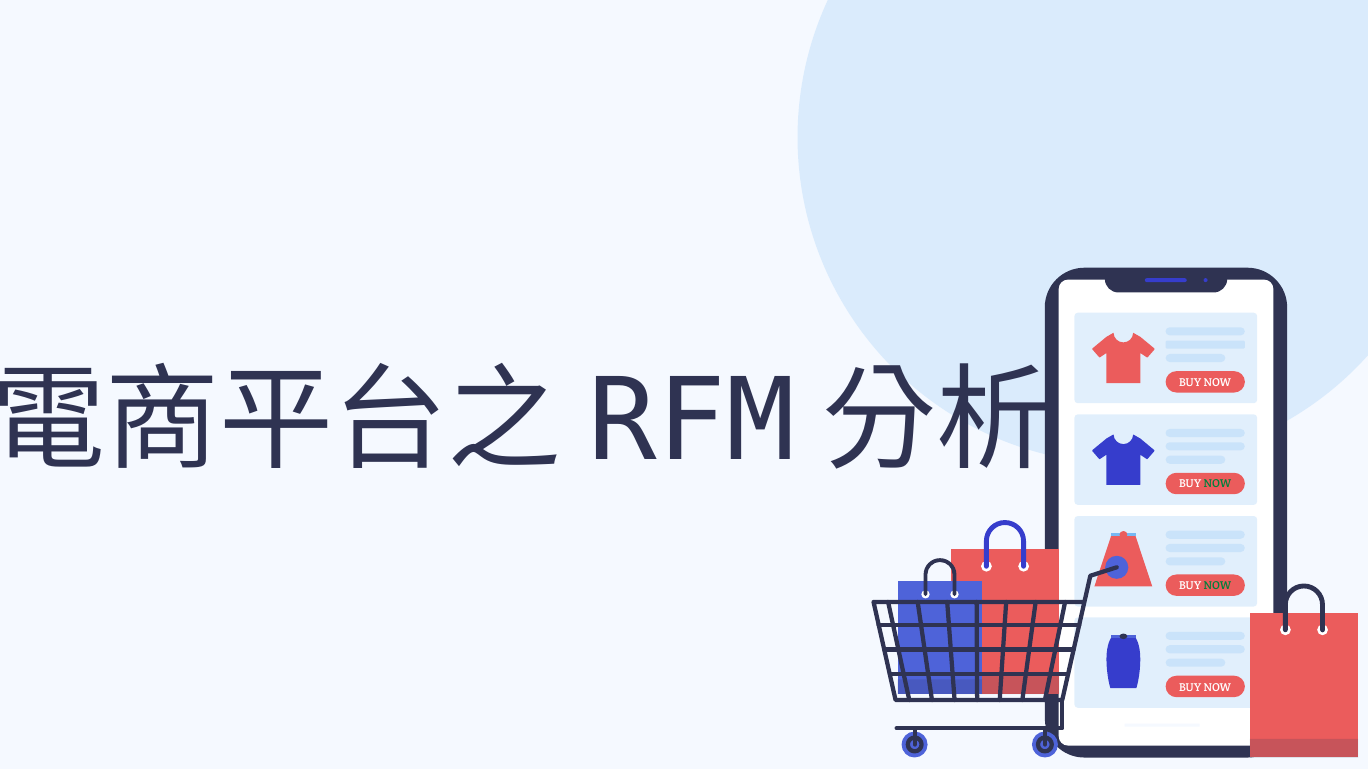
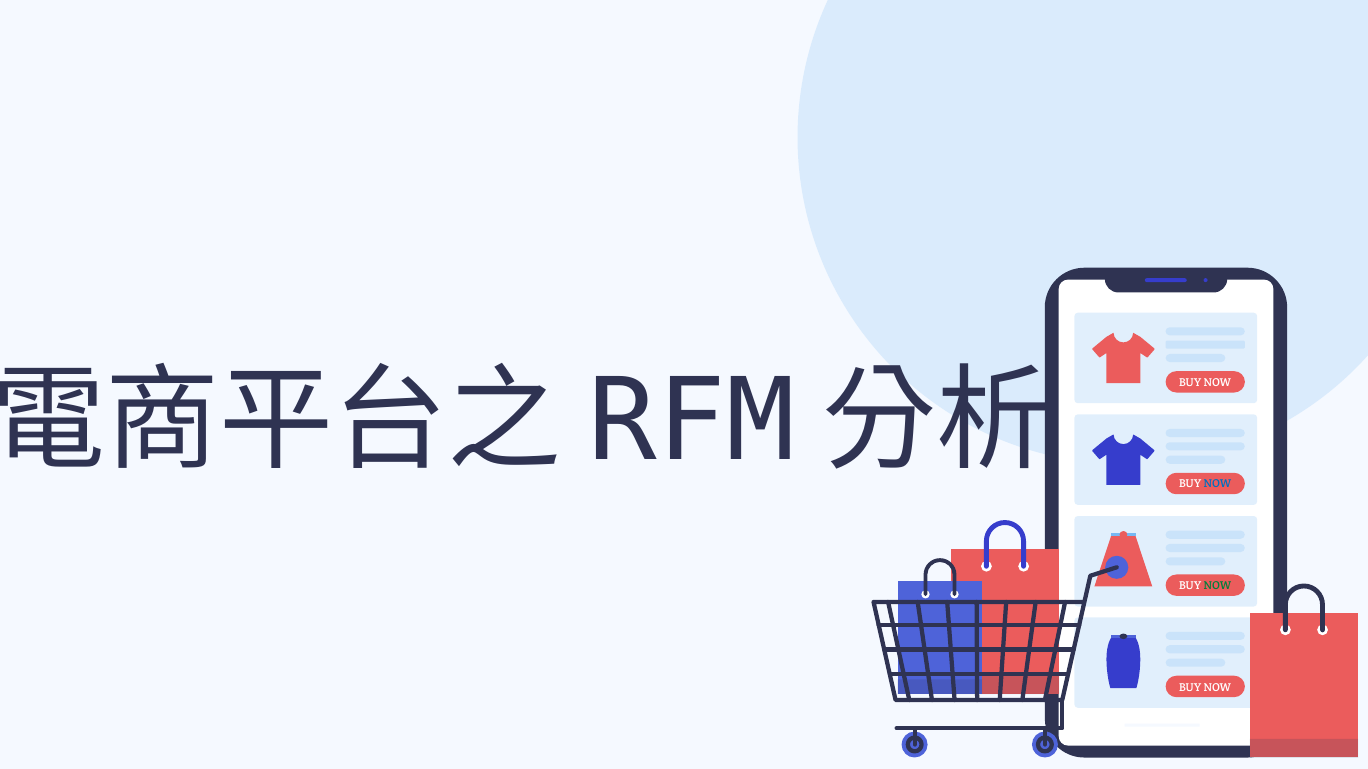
NOW at (1217, 484) colour: green -> blue
